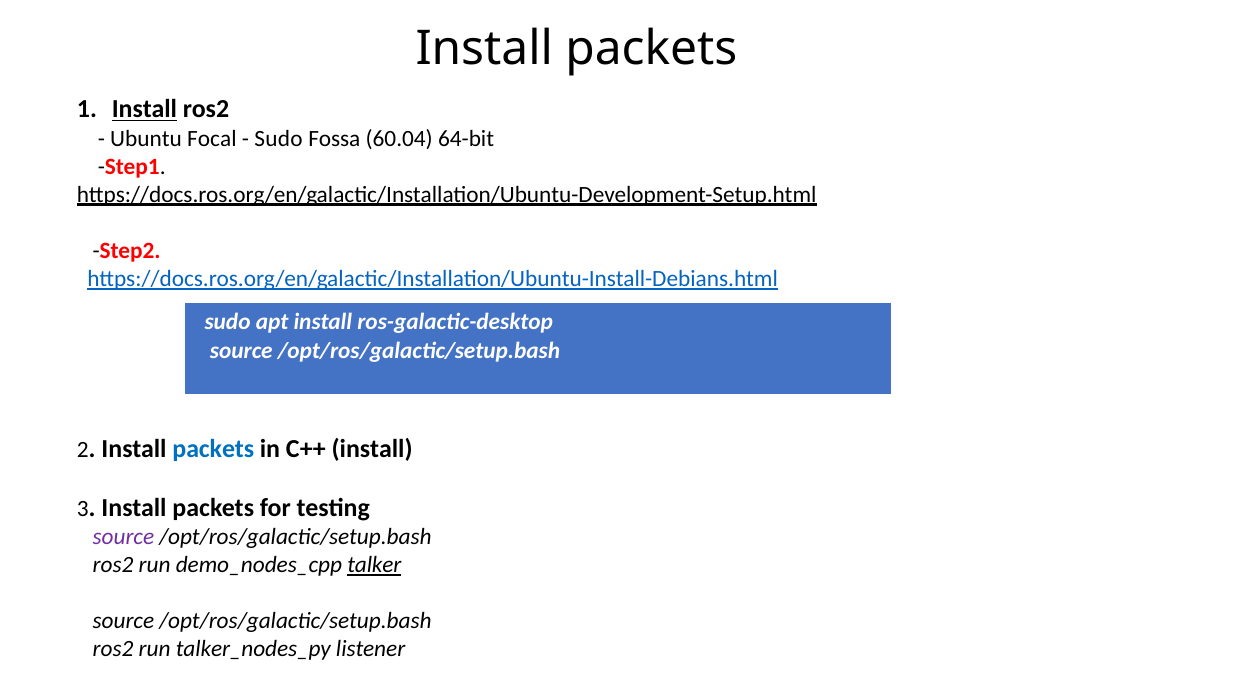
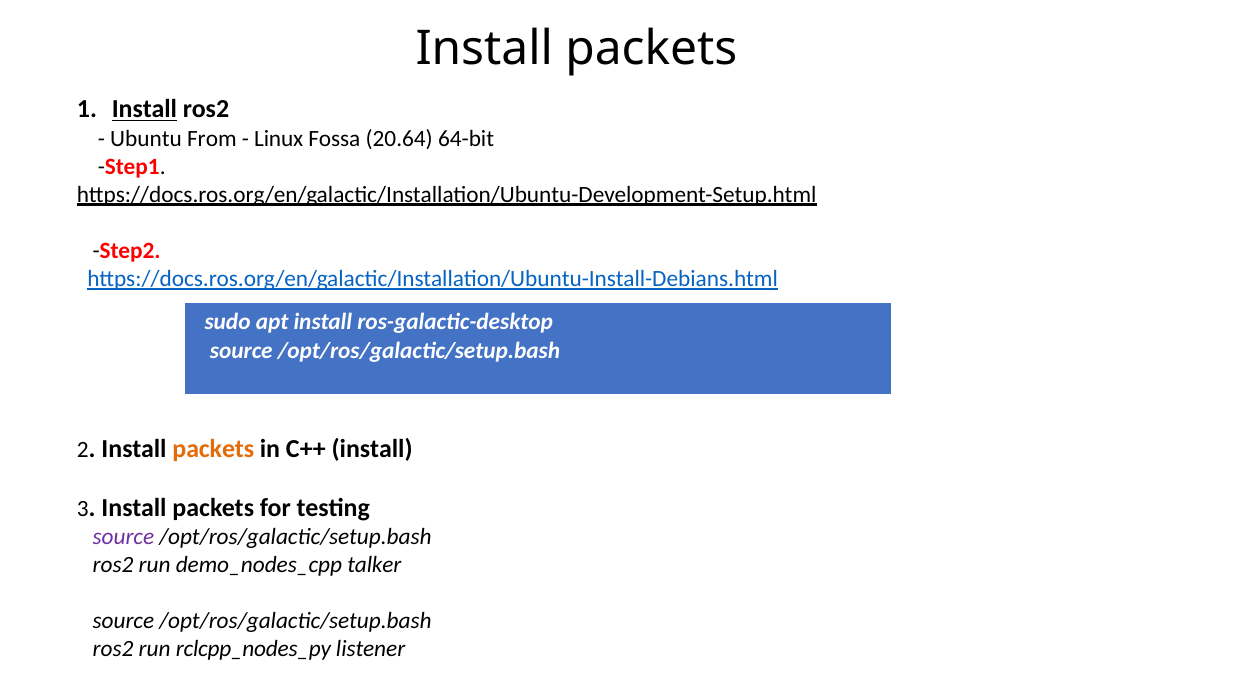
Focal: Focal -> From
Sudo at (278, 139): Sudo -> Linux
60.04: 60.04 -> 20.64
packets at (213, 449) colour: blue -> orange
talker underline: present -> none
talker_nodes_py: talker_nodes_py -> rclcpp_nodes_py
